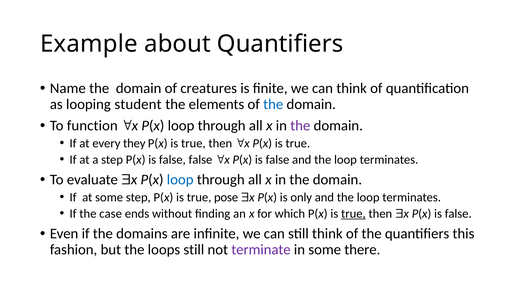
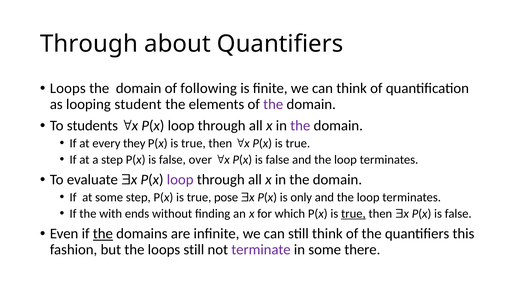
Example at (89, 44): Example -> Through
Name at (68, 88): Name -> Loops
creatures: creatures -> following
the at (273, 104) colour: blue -> purple
function: function -> students
false false: false -> over
loop at (180, 180) colour: blue -> purple
case: case -> with
the at (103, 234) underline: none -> present
